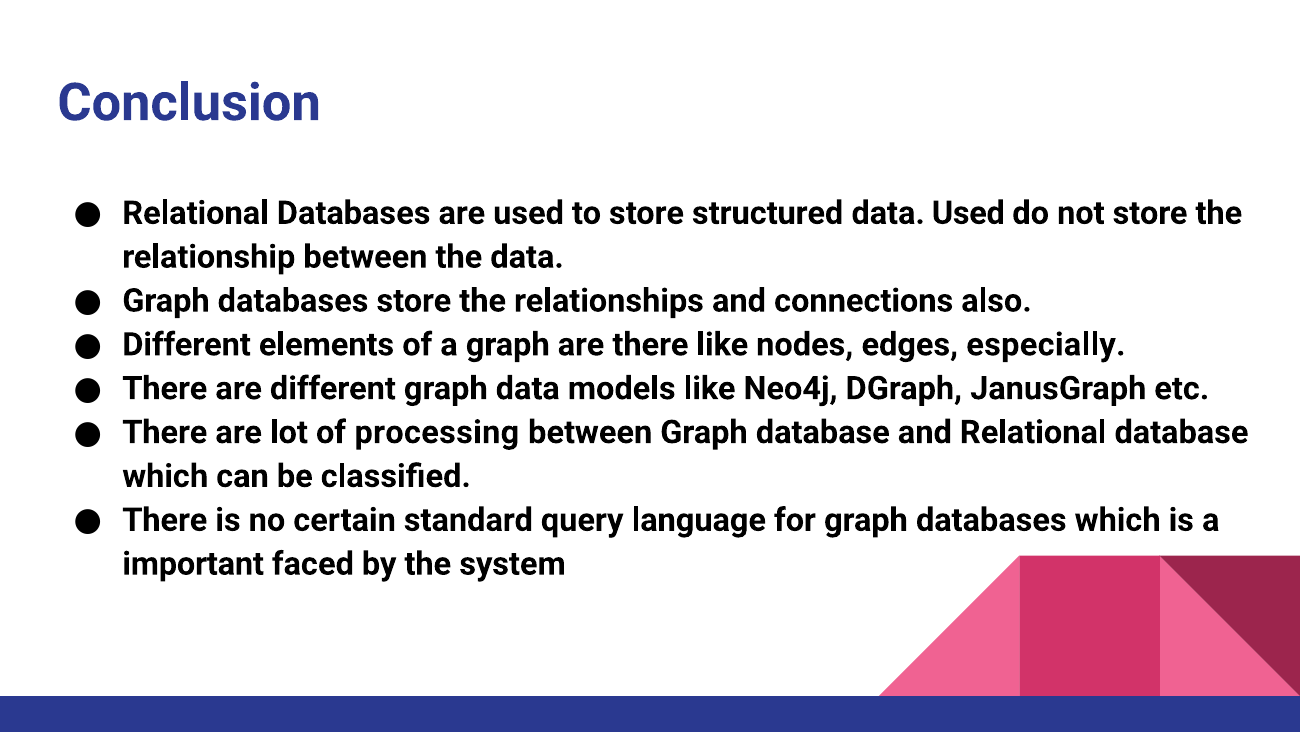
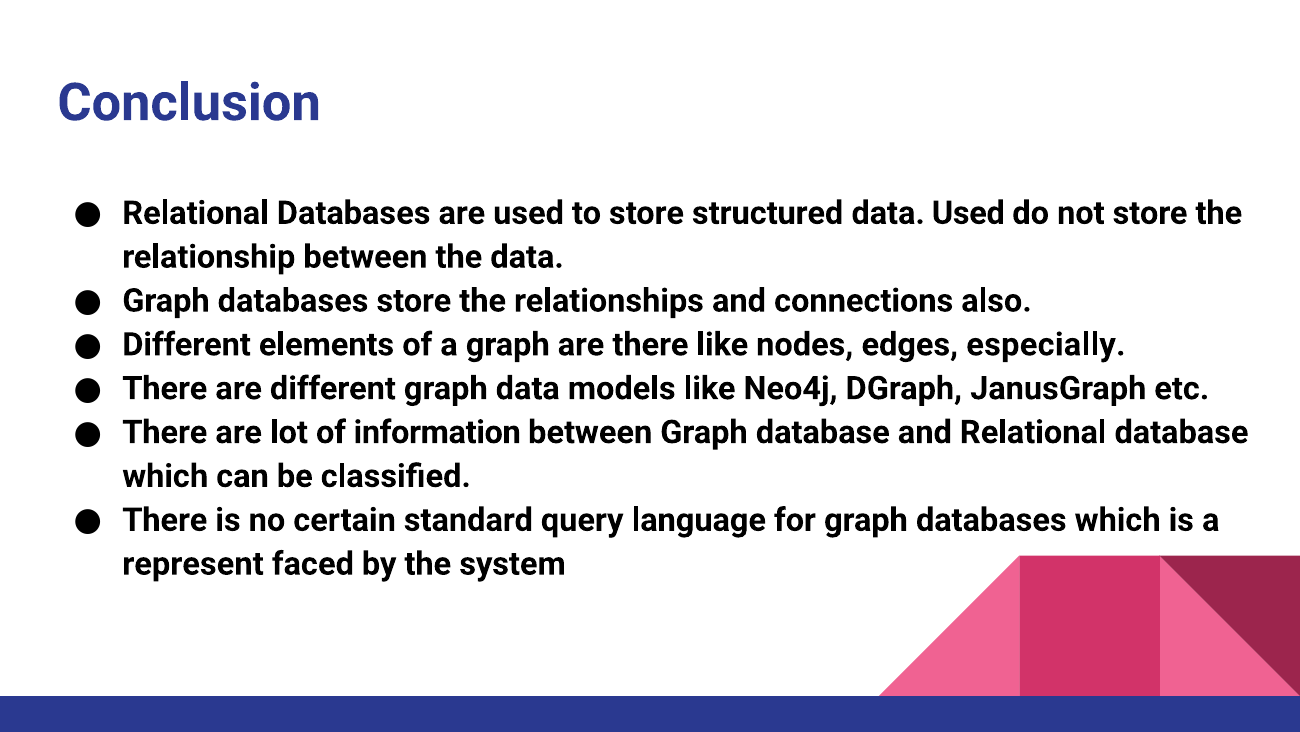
processing: processing -> information
important: important -> represent
